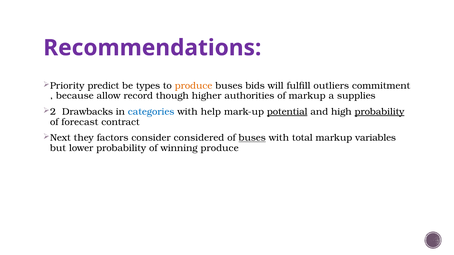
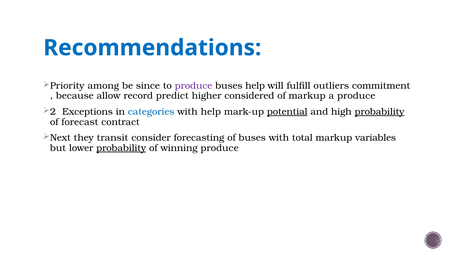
Recommendations colour: purple -> blue
predict: predict -> among
types: types -> since
produce at (194, 86) colour: orange -> purple
buses bids: bids -> help
though: though -> predict
authorities: authorities -> considered
a supplies: supplies -> produce
Drawbacks: Drawbacks -> Exceptions
factors: factors -> transit
considered: considered -> forecasting
buses at (252, 138) underline: present -> none
probability at (121, 148) underline: none -> present
